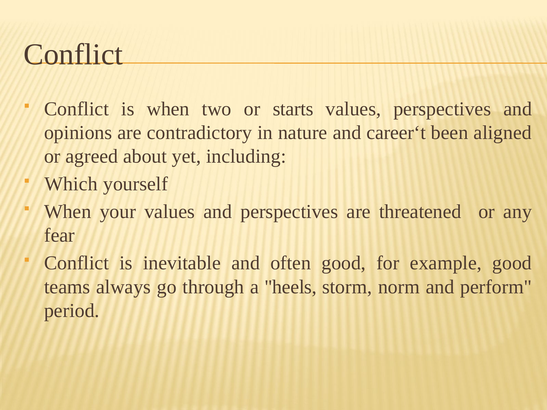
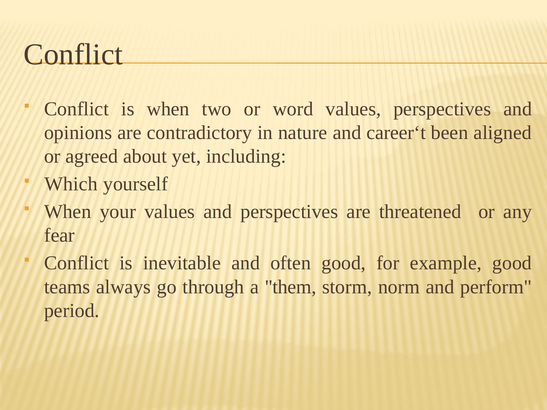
starts: starts -> word
heels: heels -> them
